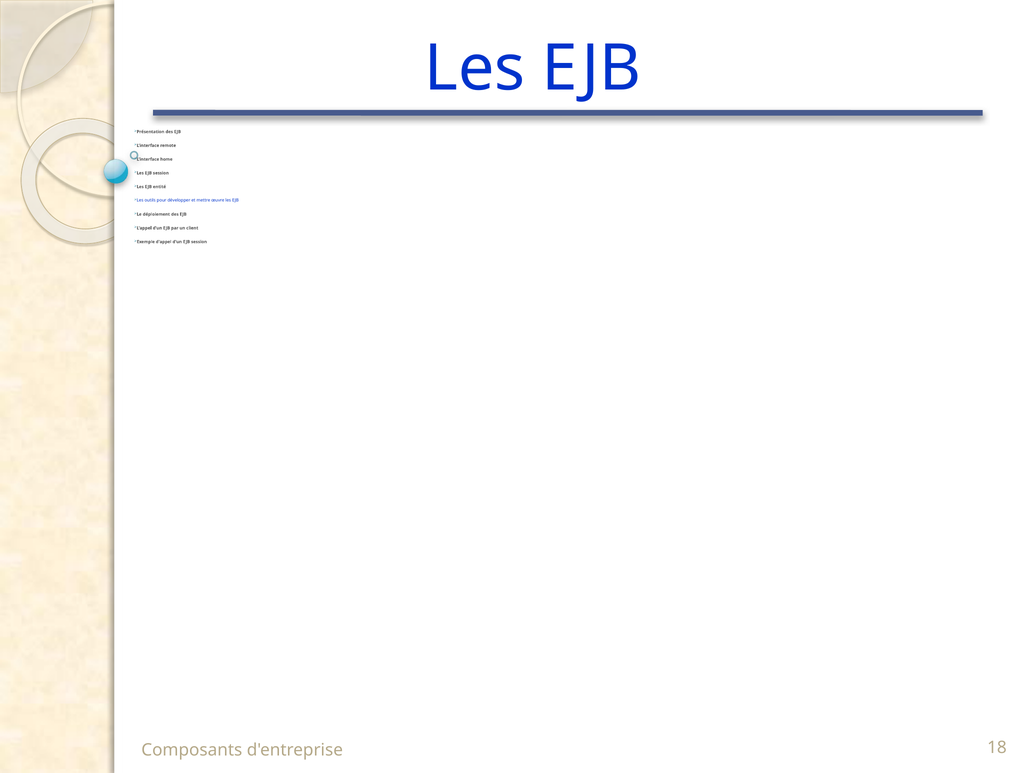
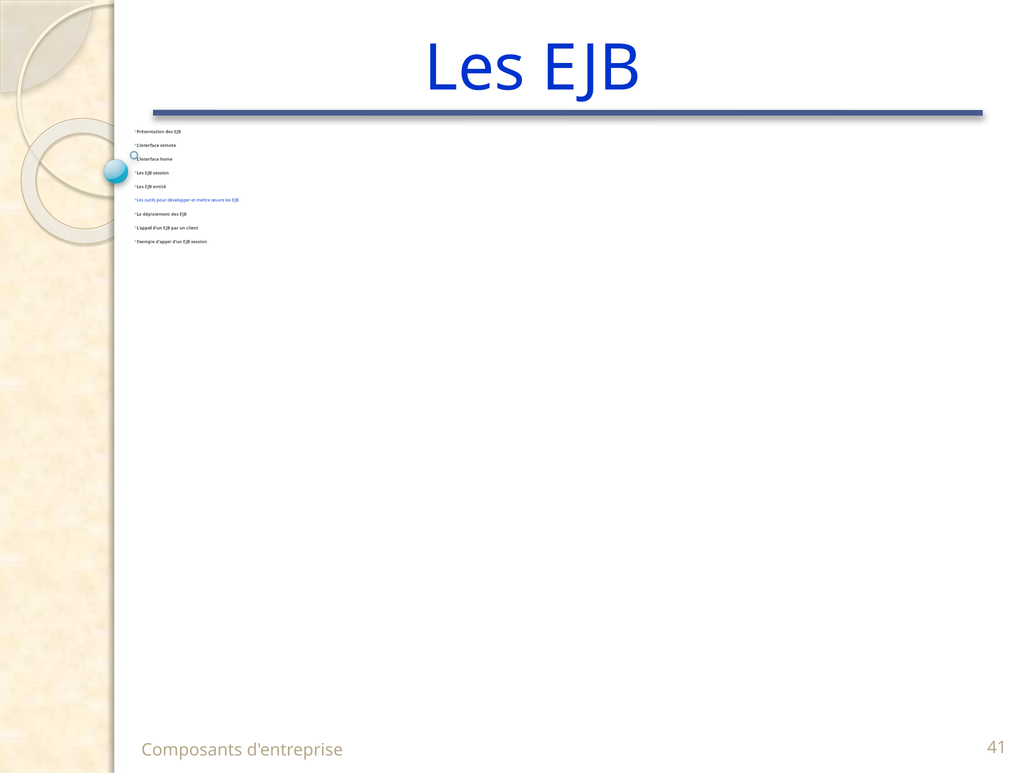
18: 18 -> 41
